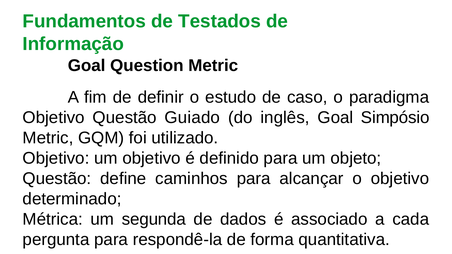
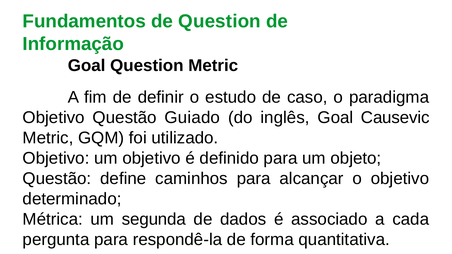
de Testados: Testados -> Question
Simpósio: Simpósio -> Causevic
